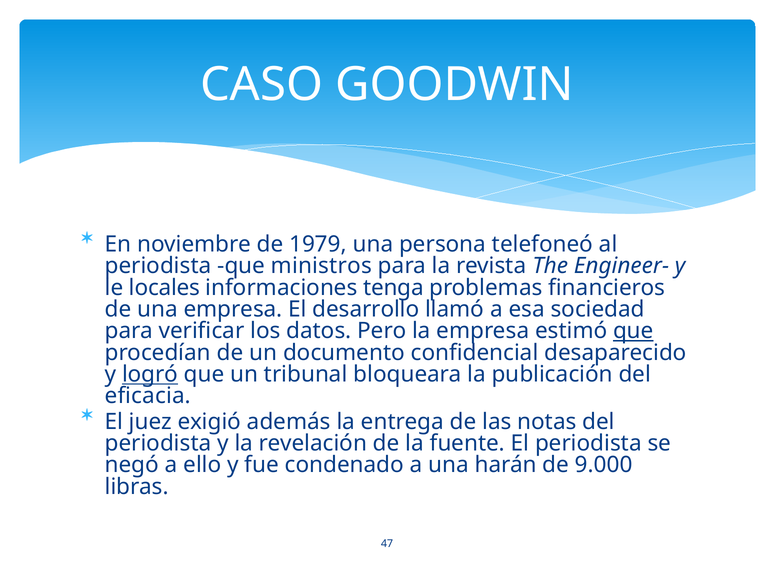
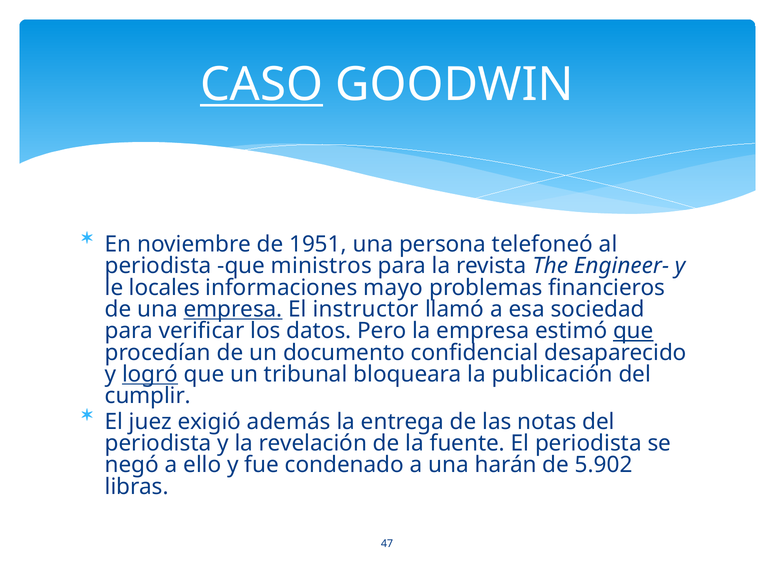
CASO underline: none -> present
1979: 1979 -> 1951
tenga: tenga -> mayo
empresa at (233, 310) underline: none -> present
desarrollo: desarrollo -> instructor
eficacia: eficacia -> cumplir
9.000: 9.000 -> 5.902
